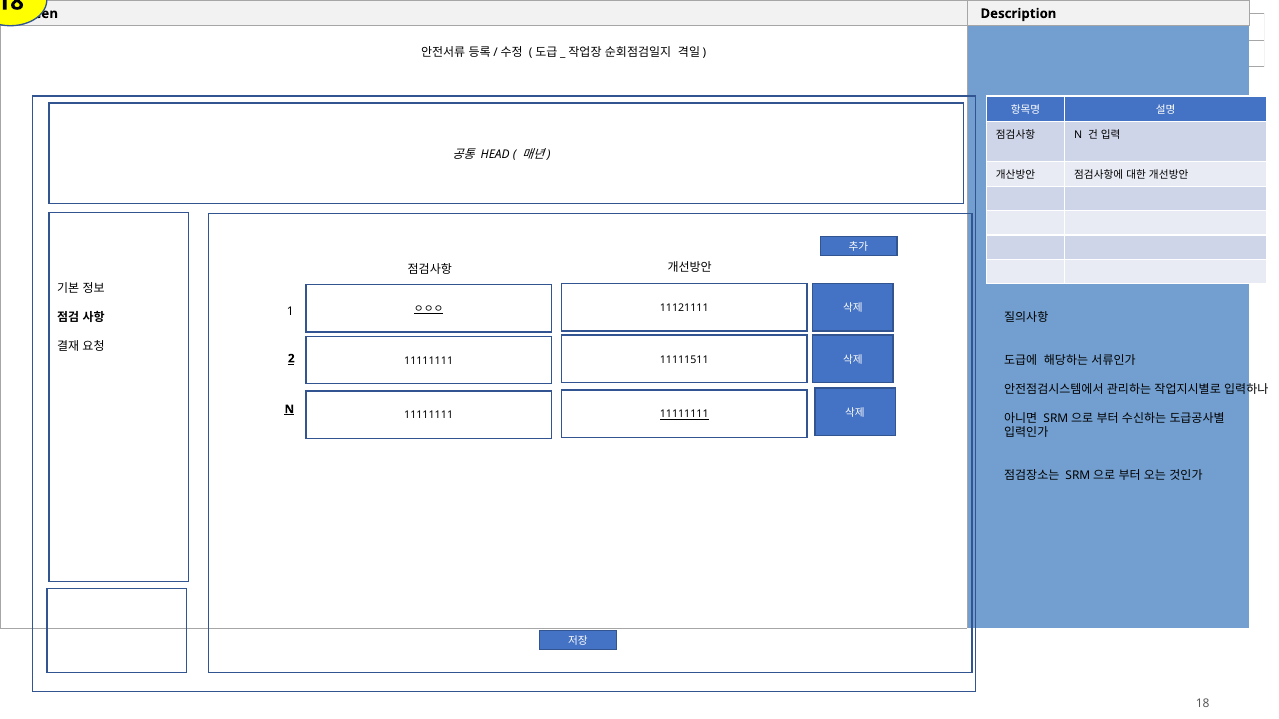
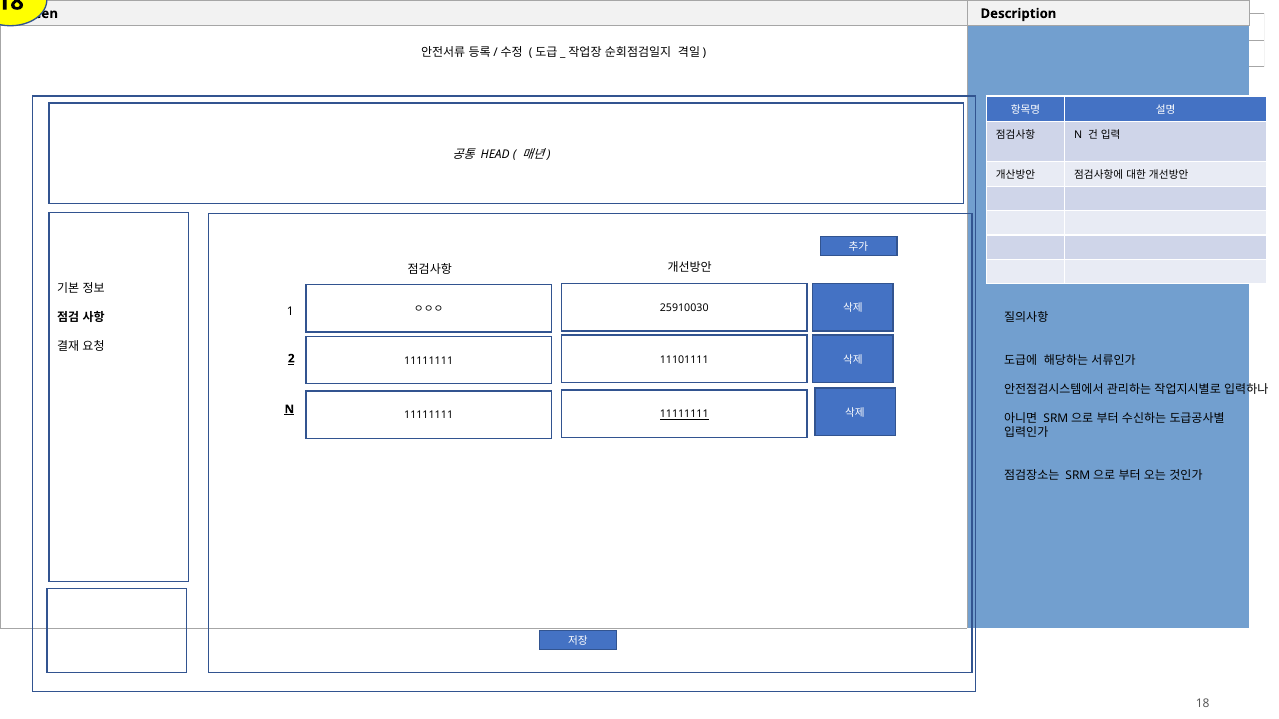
ㅇㅇㅇ underline: present -> none
11121111: 11121111 -> 25910030
11111511: 11111511 -> 11101111
